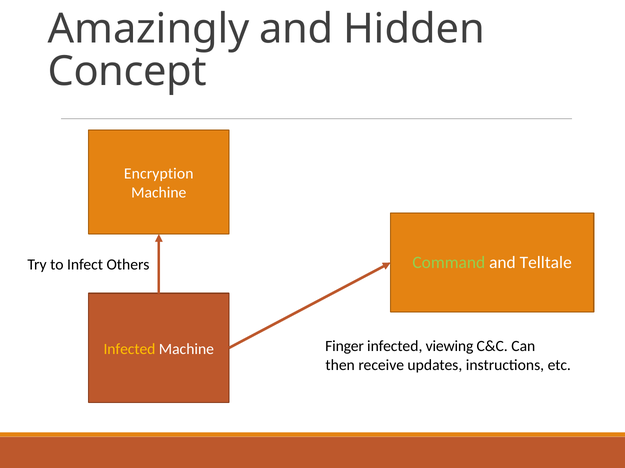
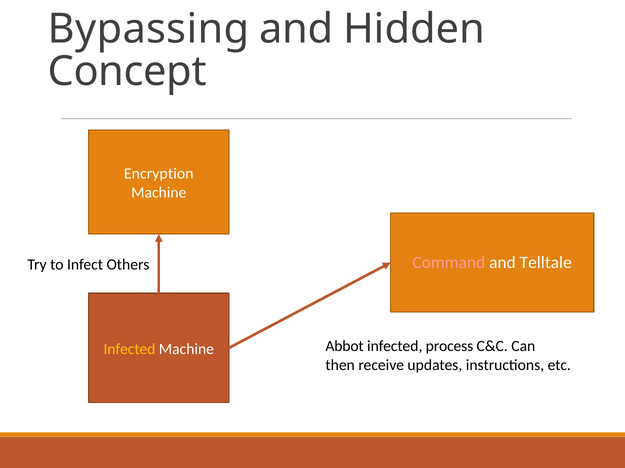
Amazingly: Amazingly -> Bypassing
Command colour: light green -> pink
Finger: Finger -> Abbot
viewing: viewing -> process
